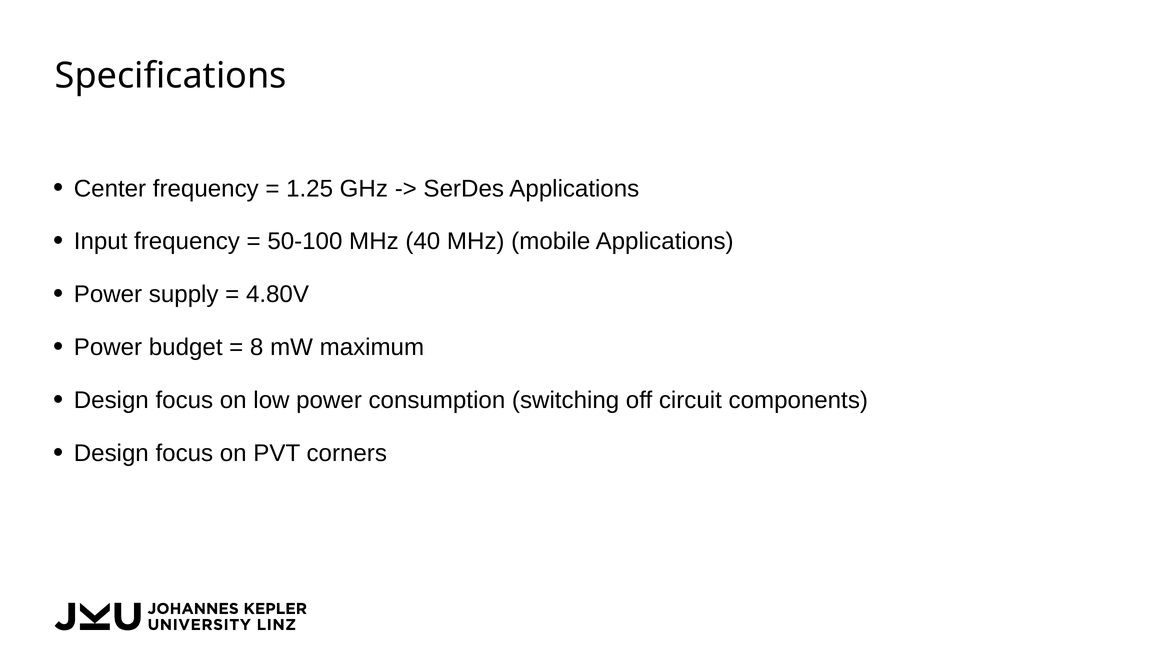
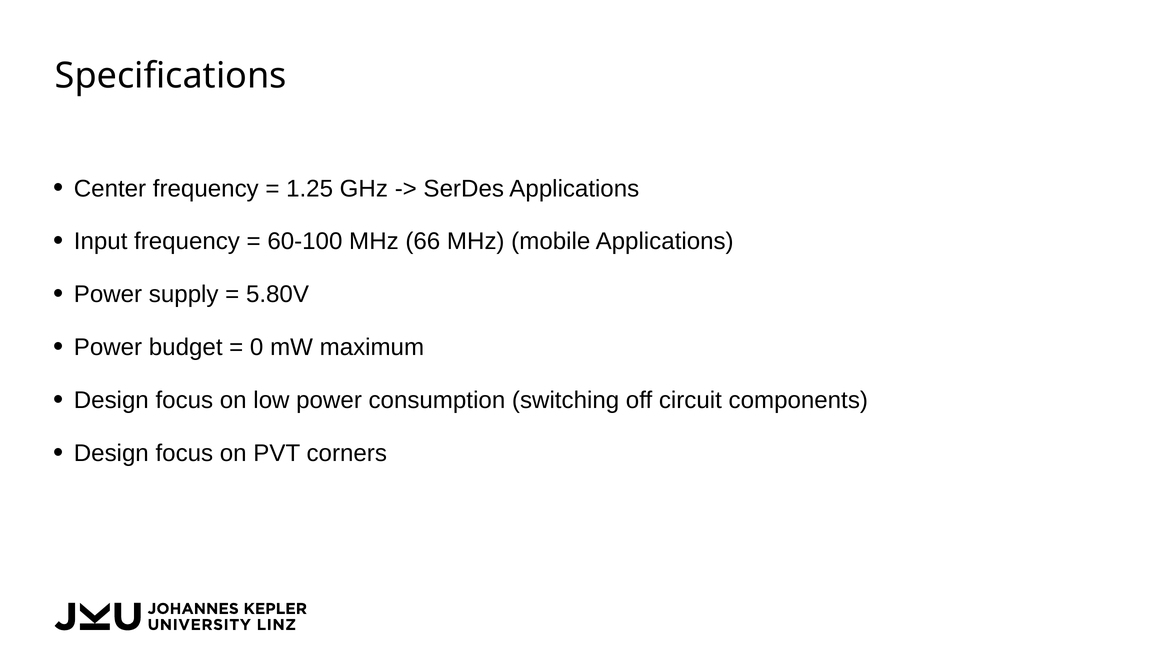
50-100: 50-100 -> 60-100
40: 40 -> 66
4.80V: 4.80V -> 5.80V
8: 8 -> 0
